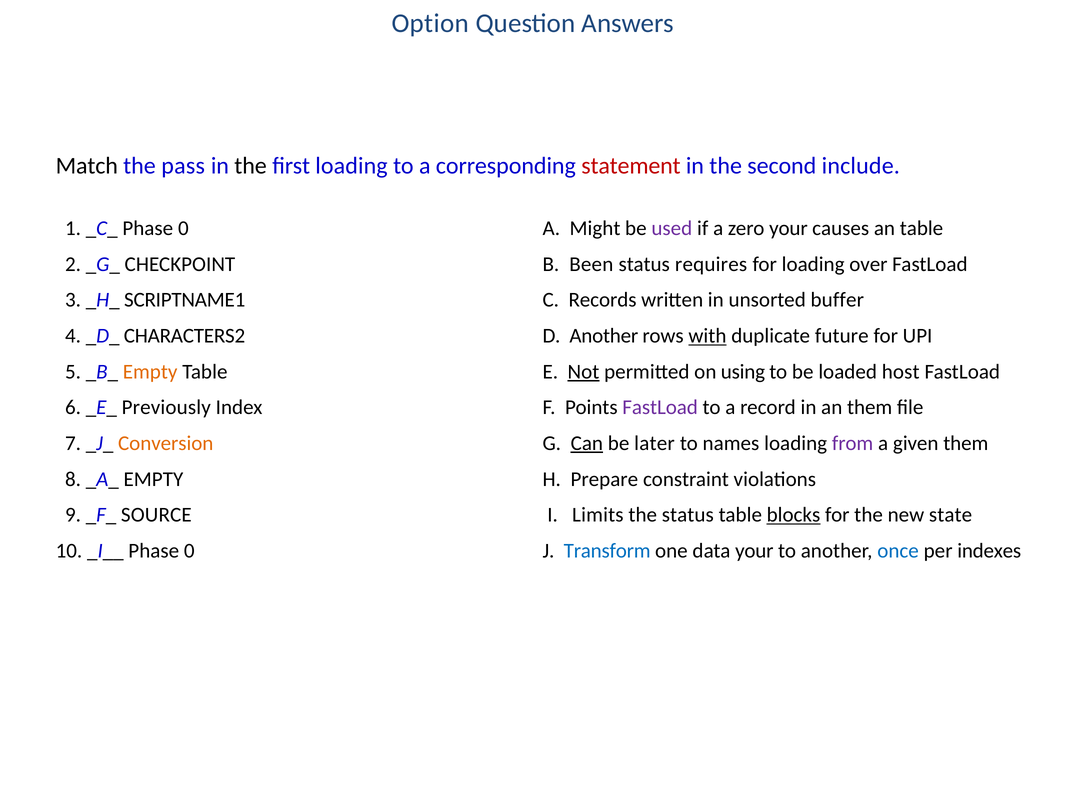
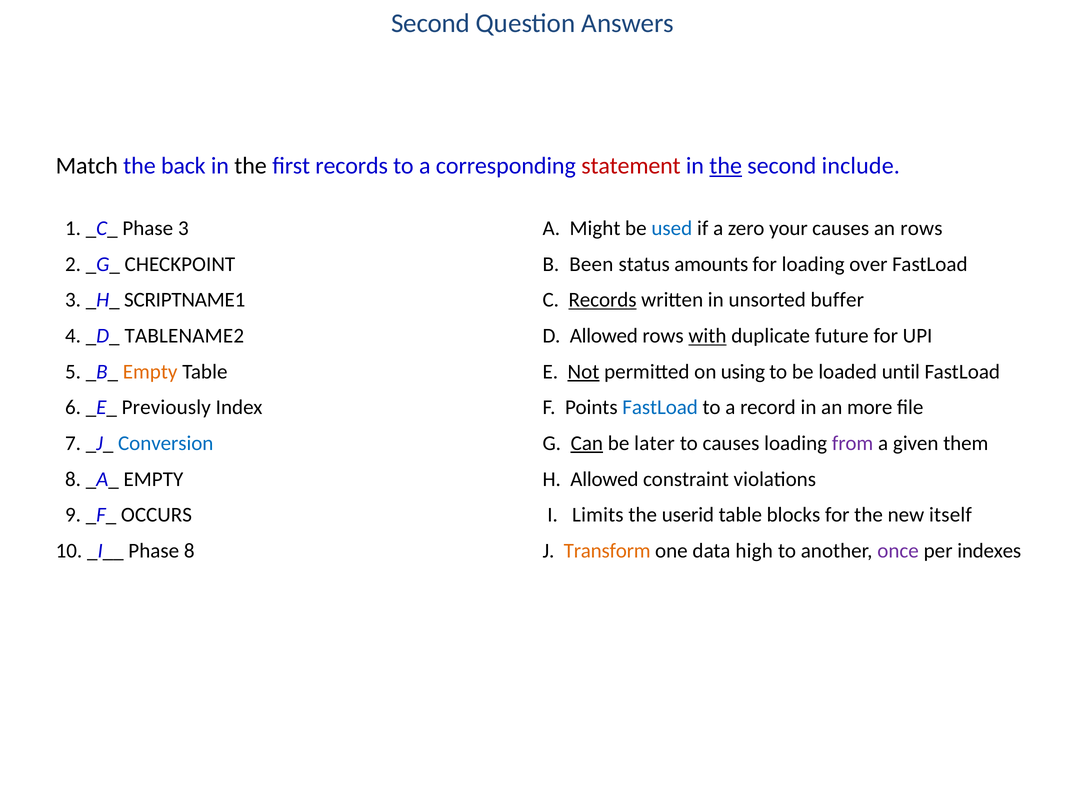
Option at (430, 23): Option -> Second
pass: pass -> back
first loading: loading -> records
the at (726, 166) underline: none -> present
_C_ Phase 0: 0 -> 3
used colour: purple -> blue
an table: table -> rows
requires: requires -> amounts
Records at (603, 300) underline: none -> present
CHARACTERS2: CHARACTERS2 -> TABLENAME2
D Another: Another -> Allowed
host: host -> until
FastLoad at (660, 407) colour: purple -> blue
an them: them -> more
Conversion colour: orange -> blue
to names: names -> causes
H Prepare: Prepare -> Allowed
SOURCE: SOURCE -> OCCURS
the status: status -> userid
blocks underline: present -> none
state: state -> itself
_I__ Phase 0: 0 -> 8
Transform colour: blue -> orange
data your: your -> high
once colour: blue -> purple
